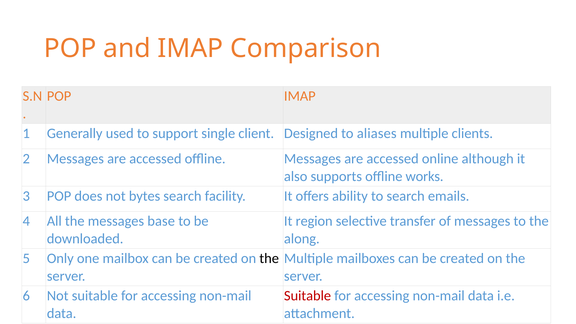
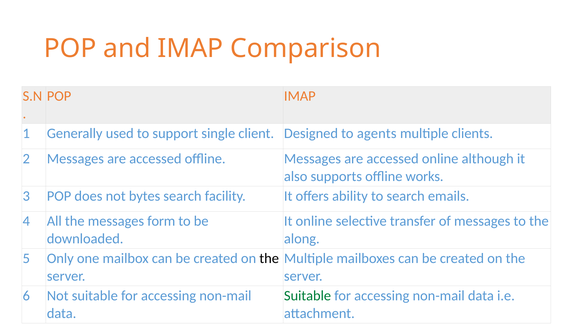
aliases: aliases -> agents
base: base -> form
It region: region -> online
Suitable at (308, 296) colour: red -> green
